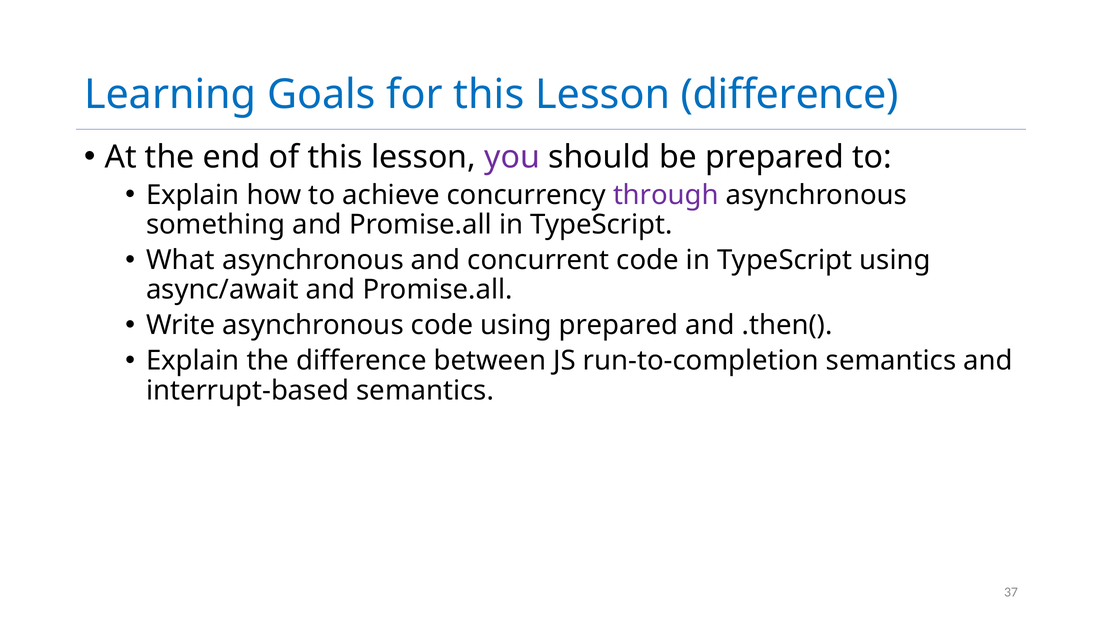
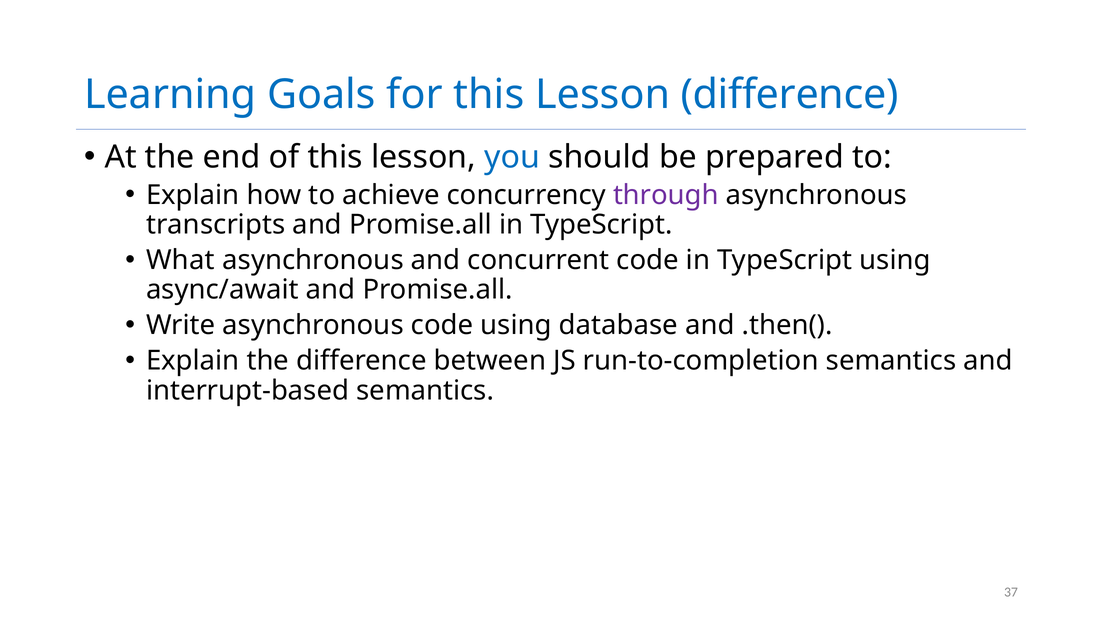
you colour: purple -> blue
something: something -> transcripts
using prepared: prepared -> database
